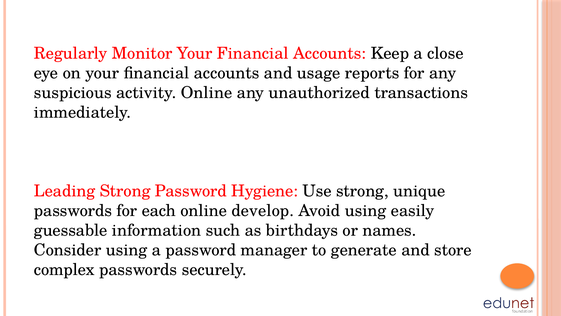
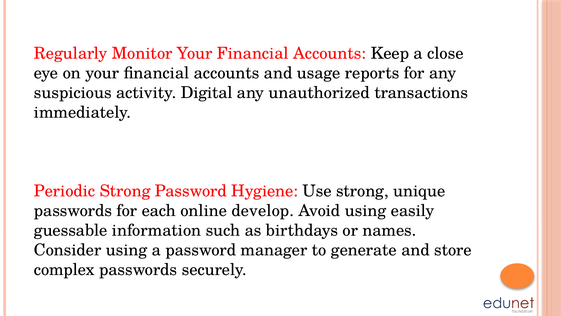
activity Online: Online -> Digital
Leading: Leading -> Periodic
